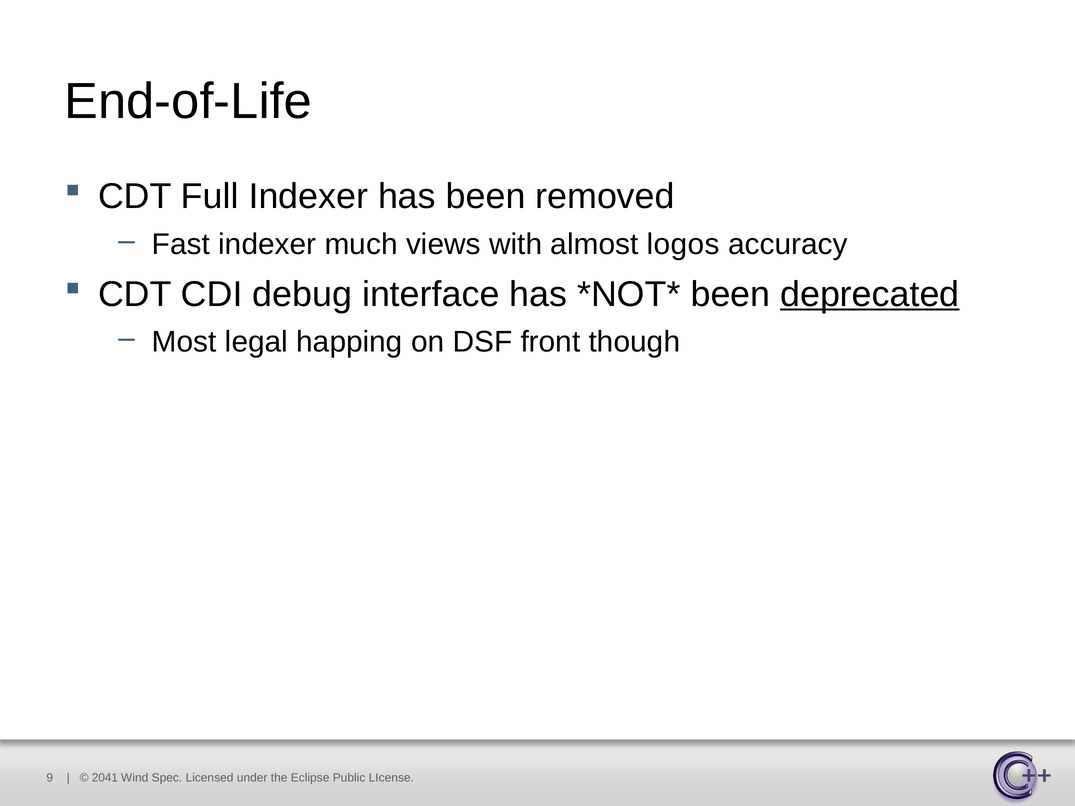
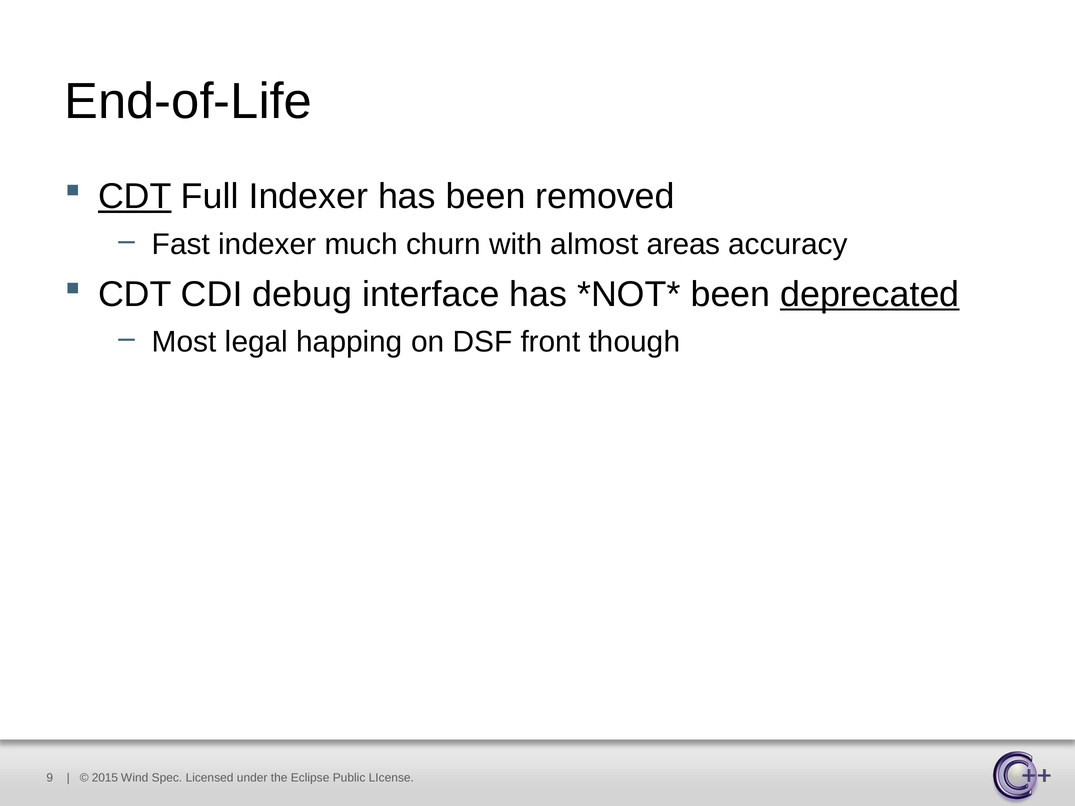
CDT at (135, 196) underline: none -> present
views: views -> churn
logos: logos -> areas
2041: 2041 -> 2015
